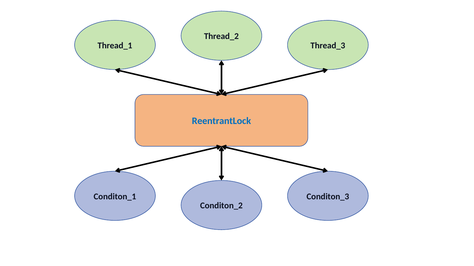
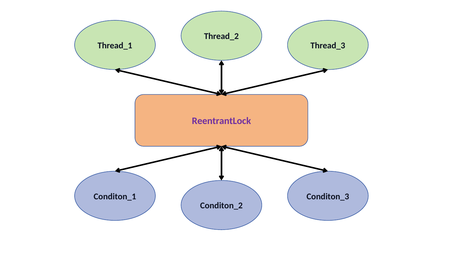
ReentrantLock colour: blue -> purple
